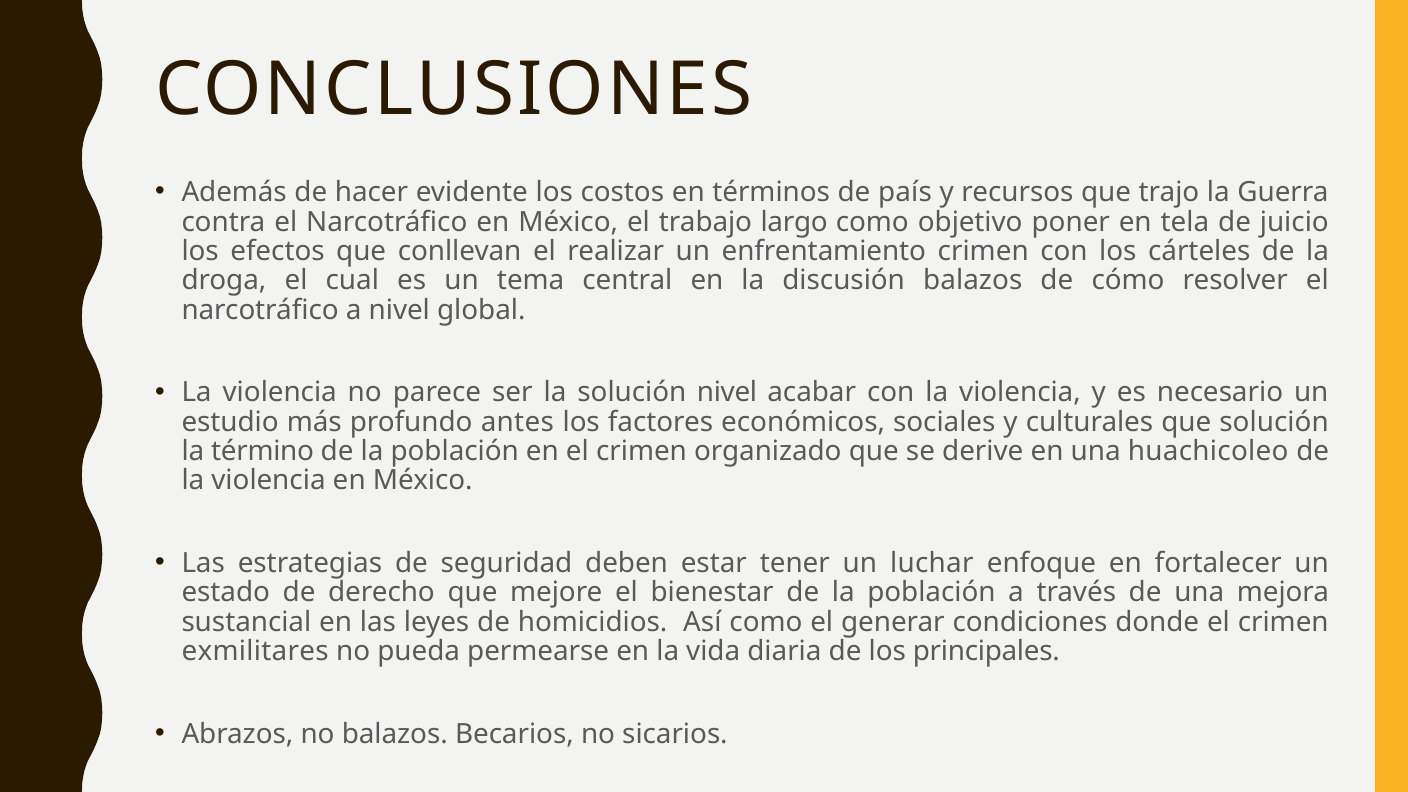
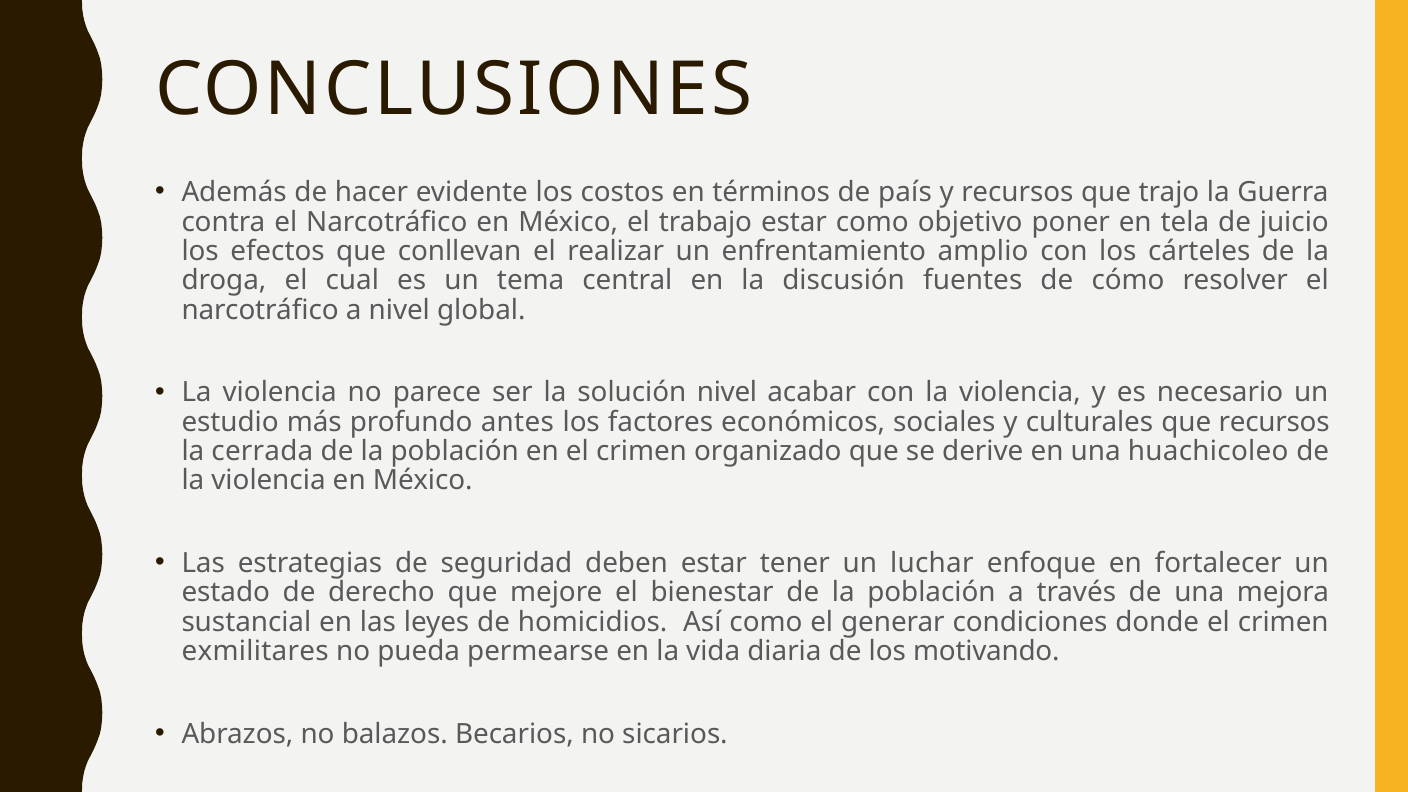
trabajo largo: largo -> estar
enfrentamiento crimen: crimen -> amplio
discusión balazos: balazos -> fuentes
que solución: solución -> recursos
término: término -> cerrada
principales: principales -> motivando
